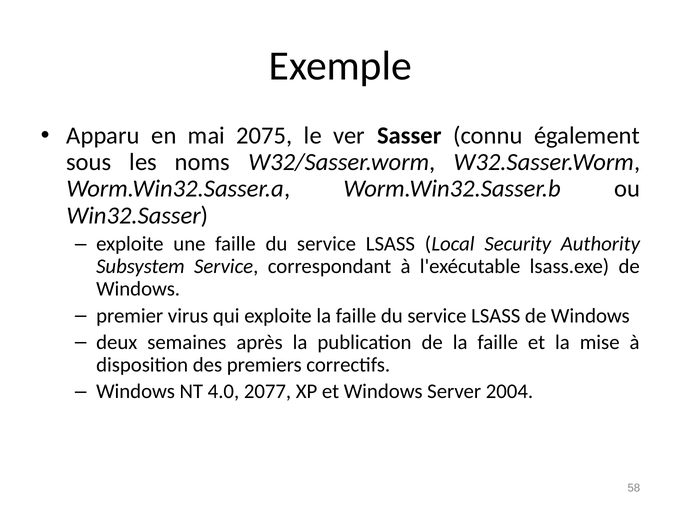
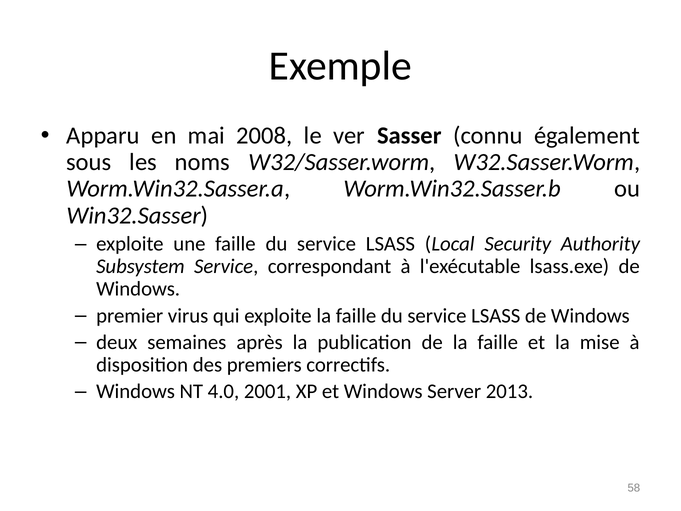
2075: 2075 -> 2008
2077: 2077 -> 2001
2004: 2004 -> 2013
